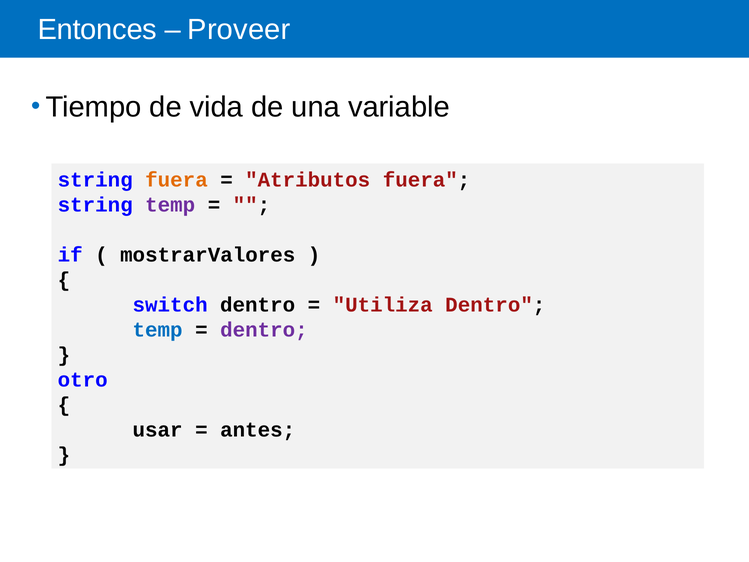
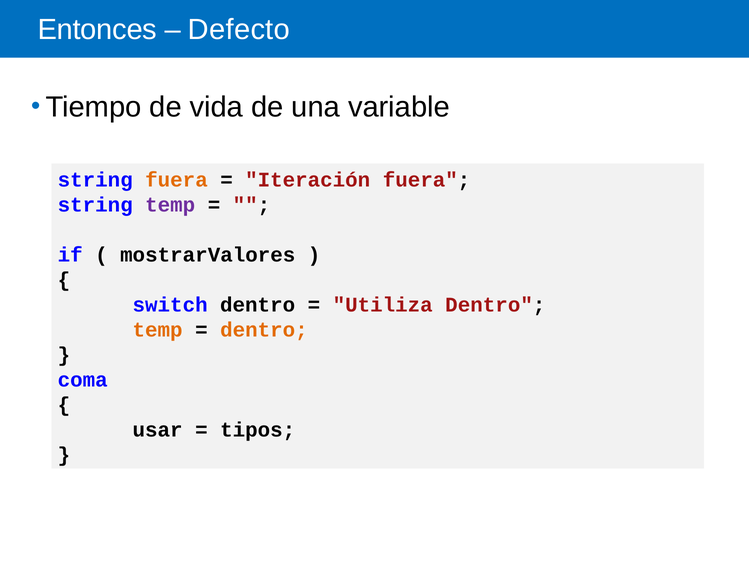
Proveer: Proveer -> Defecto
Atributos: Atributos -> Iteración
temp at (158, 330) colour: blue -> orange
dentro at (264, 330) colour: purple -> orange
otro: otro -> coma
antes: antes -> tipos
